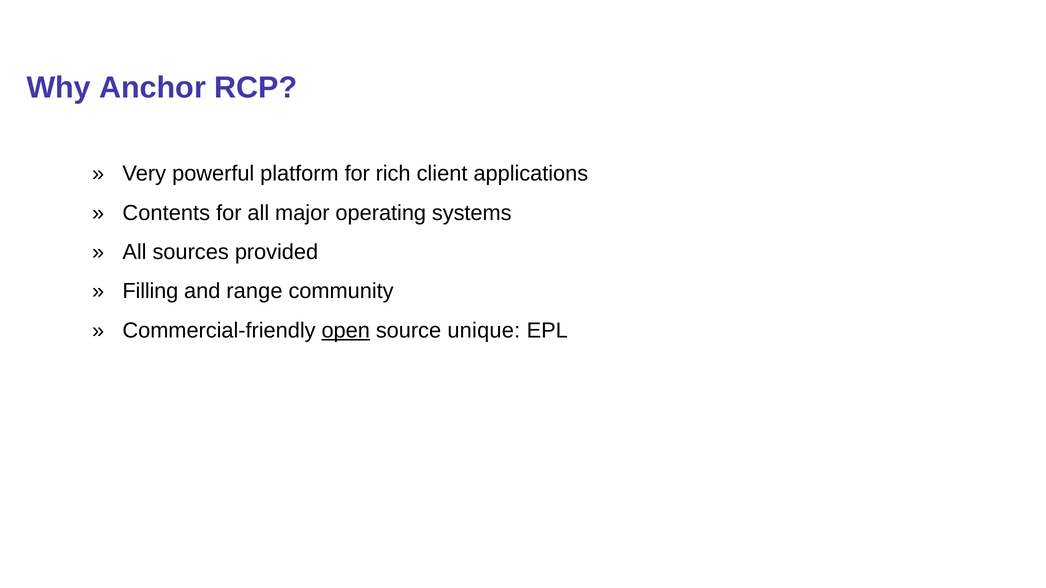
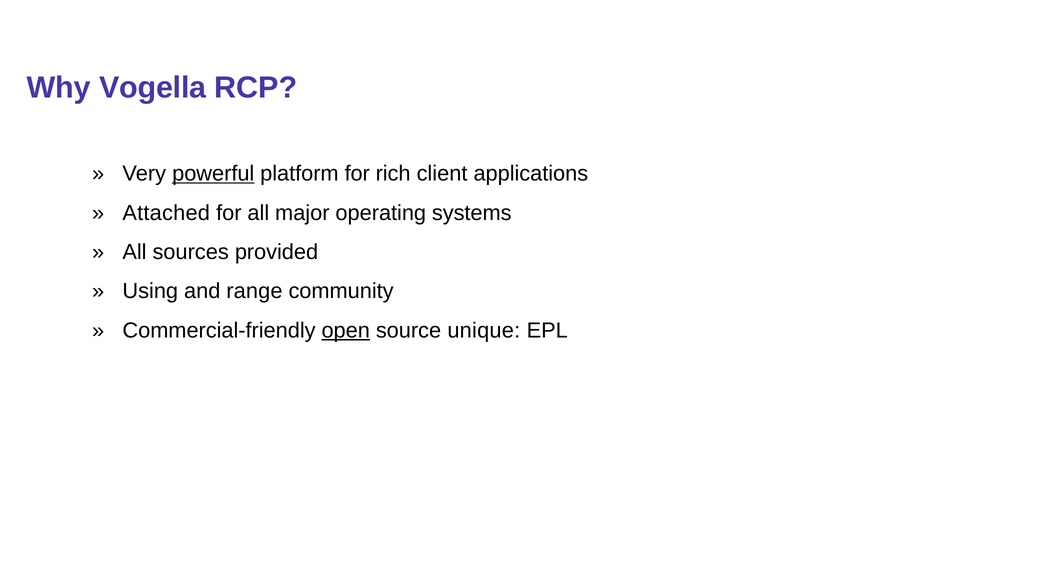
Anchor: Anchor -> Vogella
powerful underline: none -> present
Contents: Contents -> Attached
Filling: Filling -> Using
